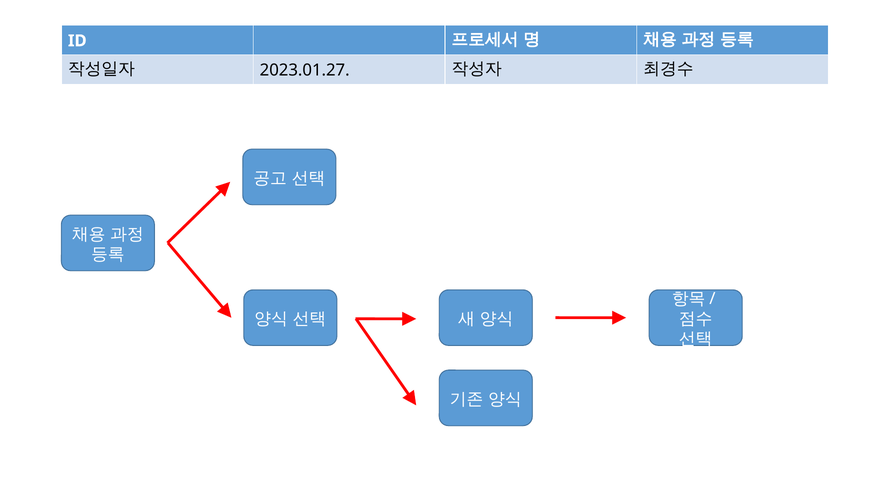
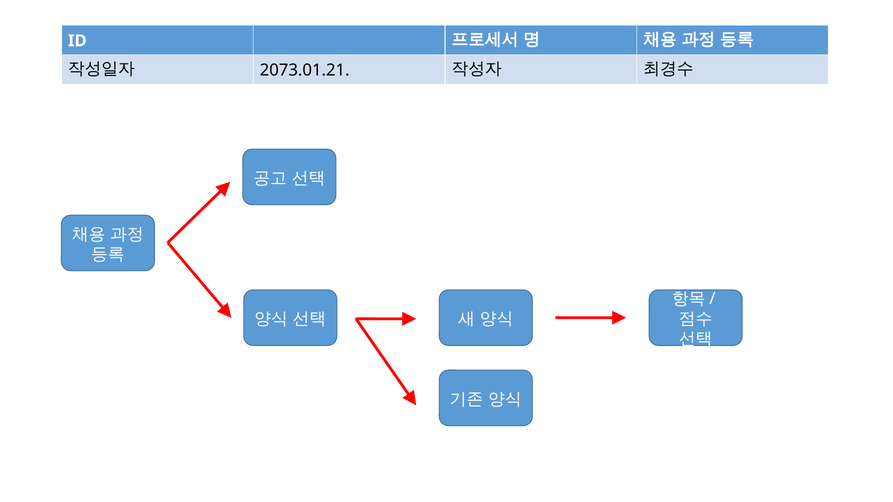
2023.01.27: 2023.01.27 -> 2073.01.21
